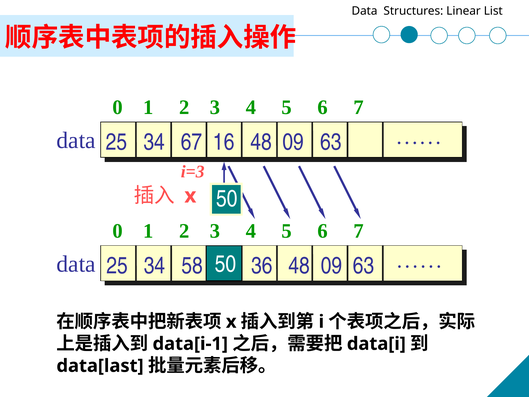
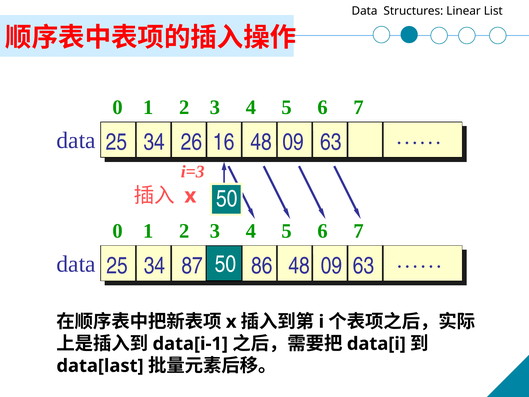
67: 67 -> 26
58: 58 -> 87
36: 36 -> 86
